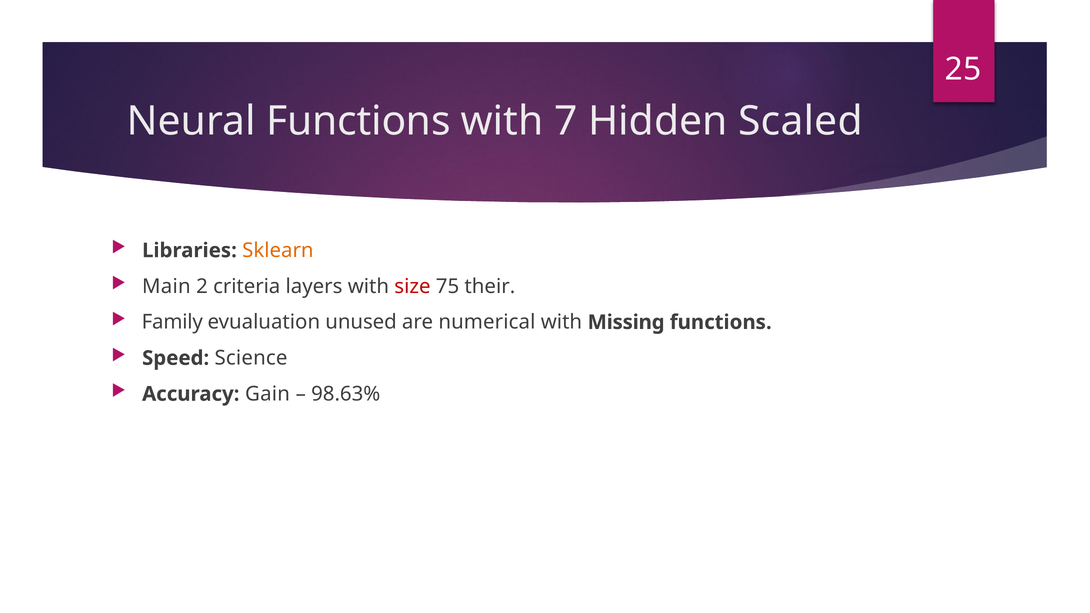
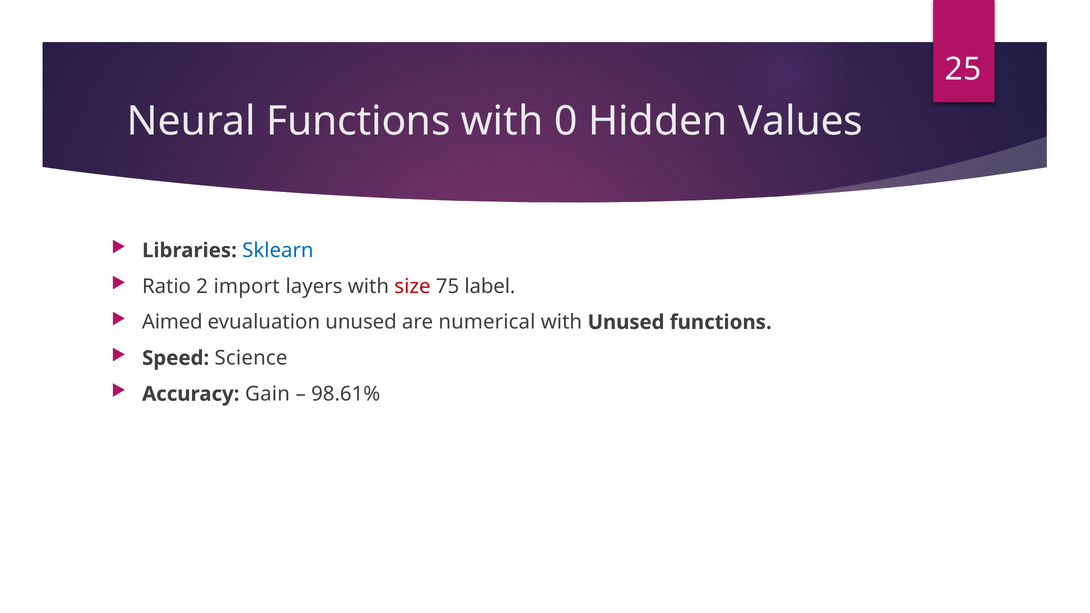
7: 7 -> 0
Scaled: Scaled -> Values
Sklearn colour: orange -> blue
Main: Main -> Ratio
criteria: criteria -> import
their: their -> label
Family: Family -> Aimed
with Missing: Missing -> Unused
98.63%: 98.63% -> 98.61%
